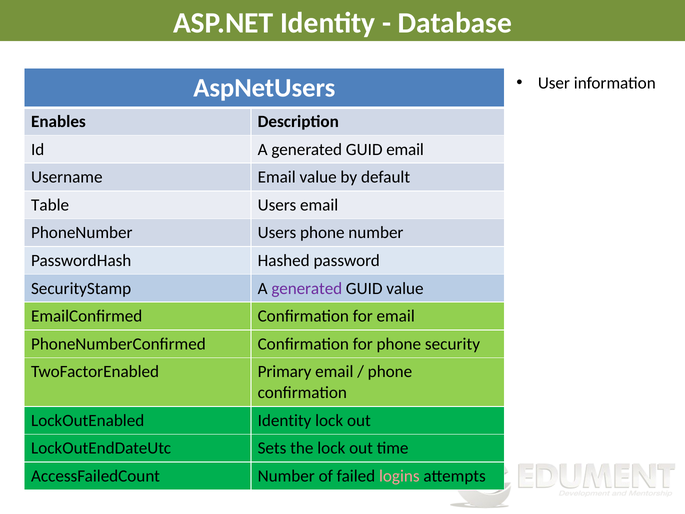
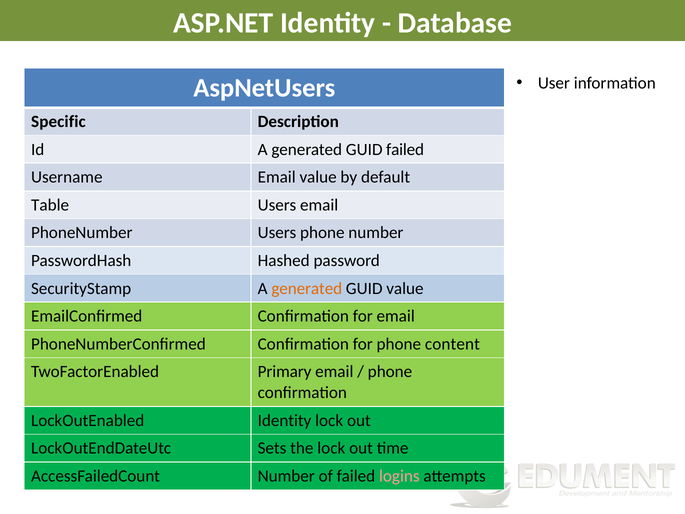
Enables: Enables -> Specific
GUID email: email -> failed
generated at (307, 288) colour: purple -> orange
security: security -> content
